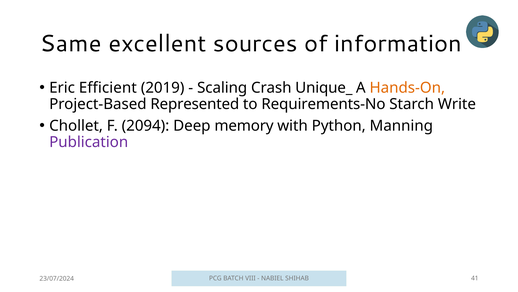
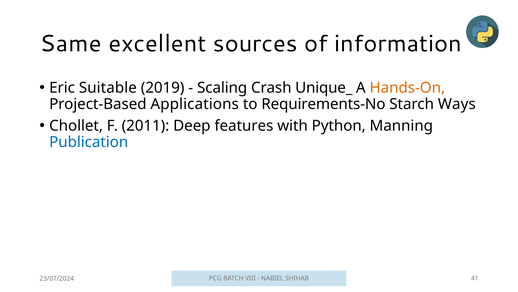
Efficient: Efficient -> Suitable
Represented: Represented -> Applications
Write: Write -> Ways
2094: 2094 -> 2011
memory: memory -> features
Publication colour: purple -> blue
